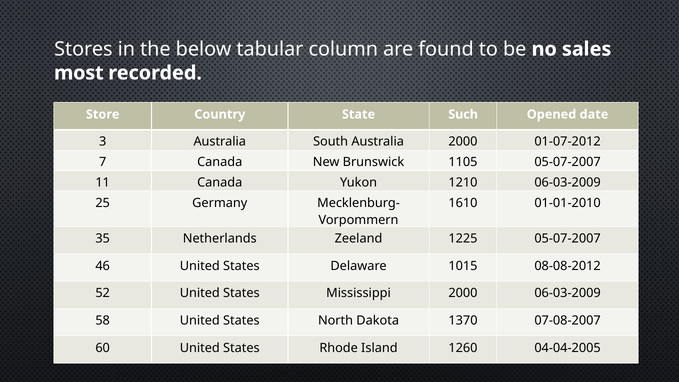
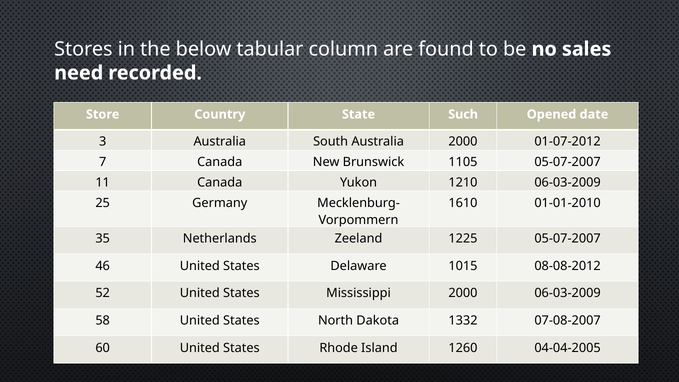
most: most -> need
1370: 1370 -> 1332
